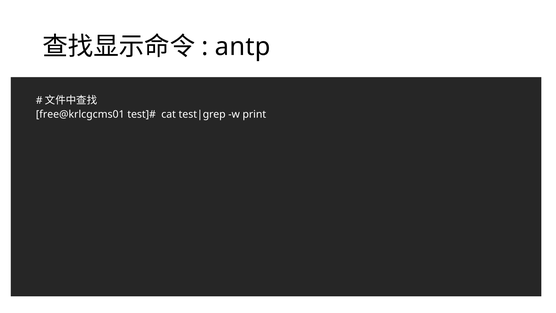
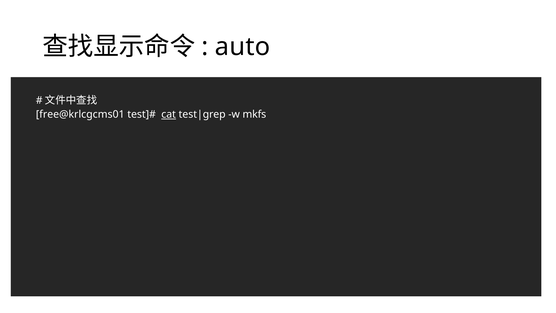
antp: antp -> auto
cat underline: none -> present
print: print -> mkfs
